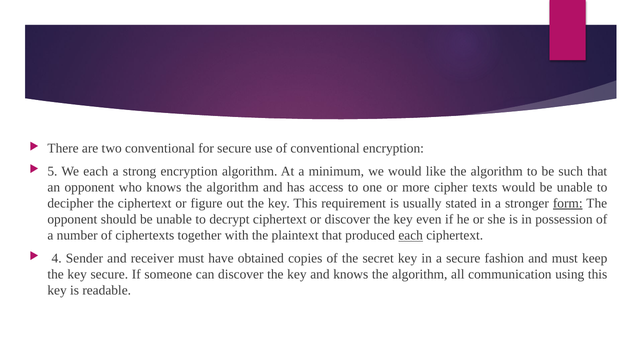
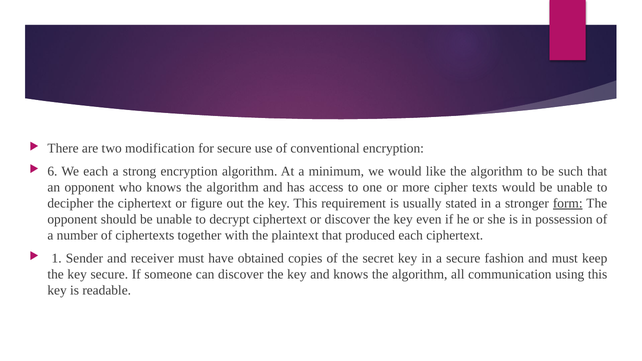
two conventional: conventional -> modification
5: 5 -> 6
each at (411, 236) underline: present -> none
4: 4 -> 1
